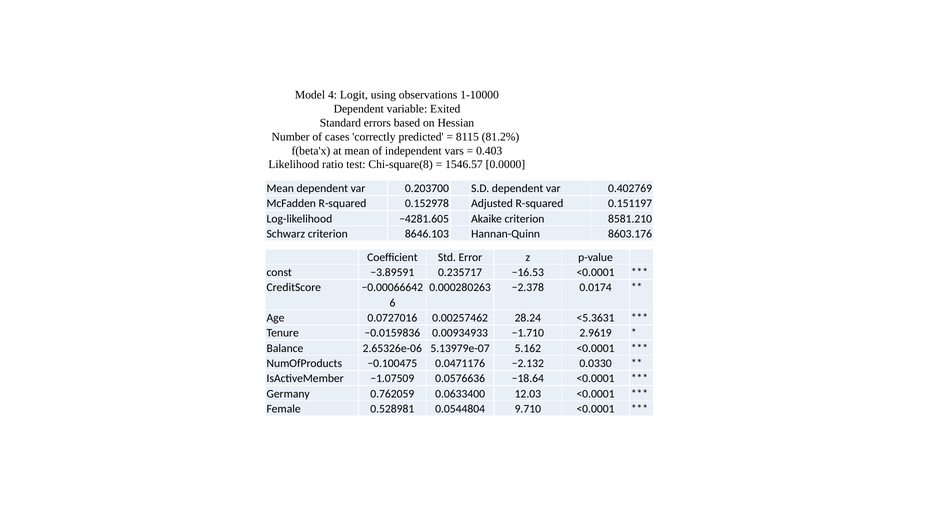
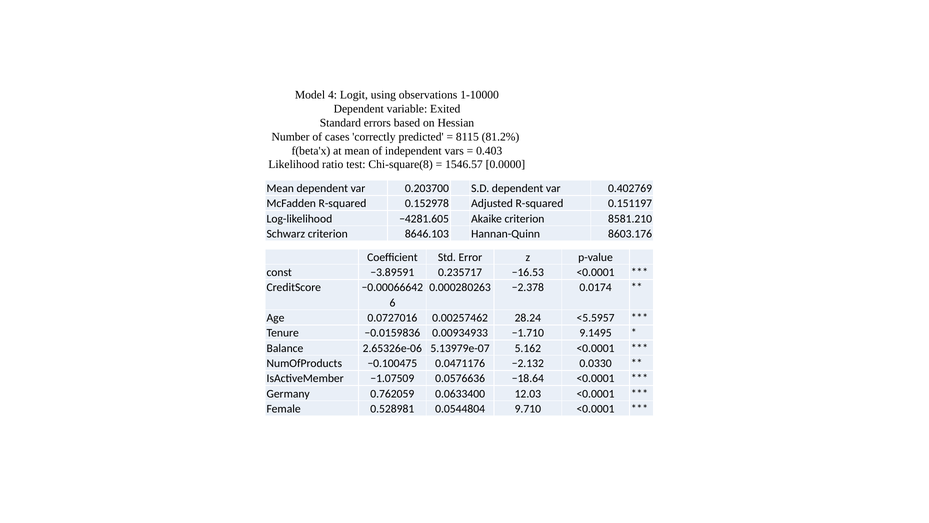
<5.3631: <5.3631 -> <5.5957
2.9619: 2.9619 -> 9.1495
